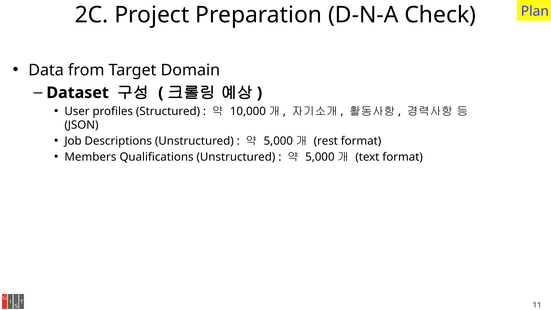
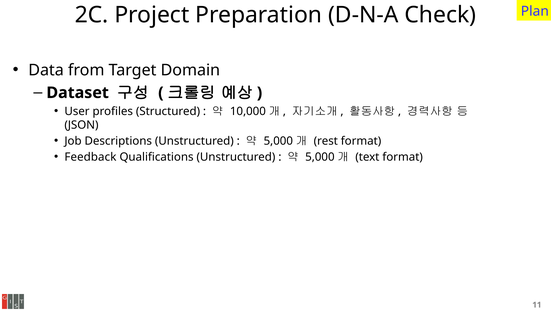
Members: Members -> Feedback
